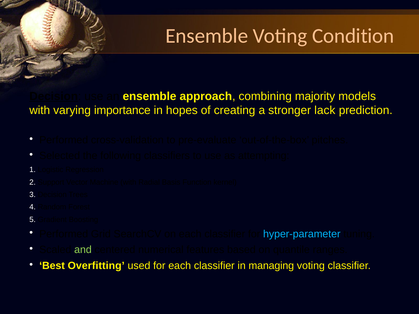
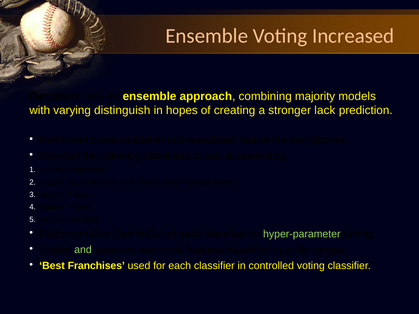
Condition: Condition -> Increased
importance: importance -> distinguish
hyper-parameter colour: light blue -> light green
Overfitting: Overfitting -> Franchises
managing: managing -> controlled
